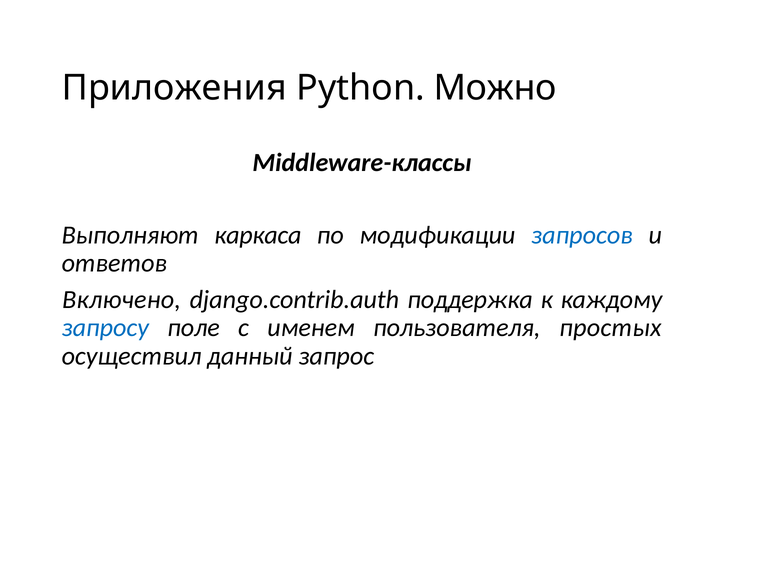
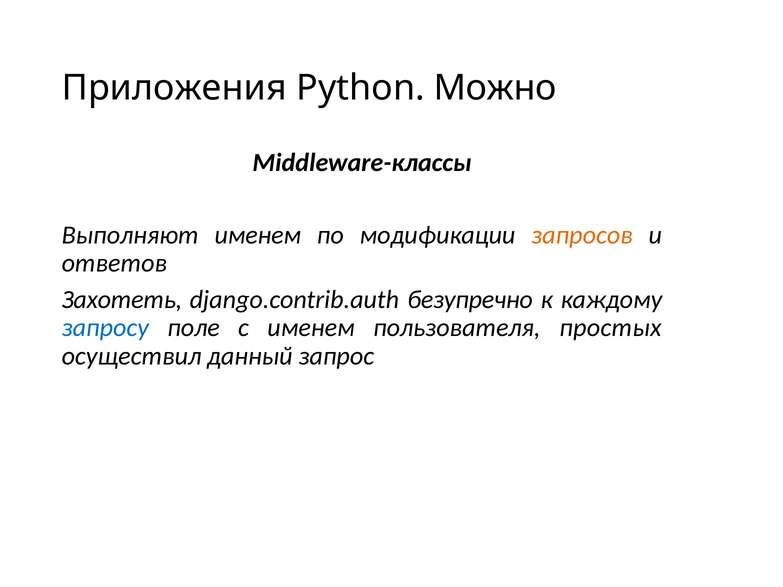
Выполняют каркаса: каркаса -> именем
запросов colour: blue -> orange
Включено: Включено -> Захотеть
поддержка: поддержка -> безупречно
